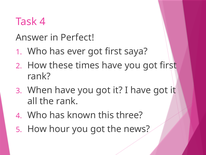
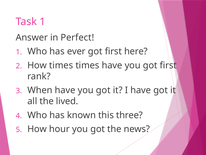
Task 4: 4 -> 1
saya: saya -> here
How these: these -> times
the rank: rank -> lived
